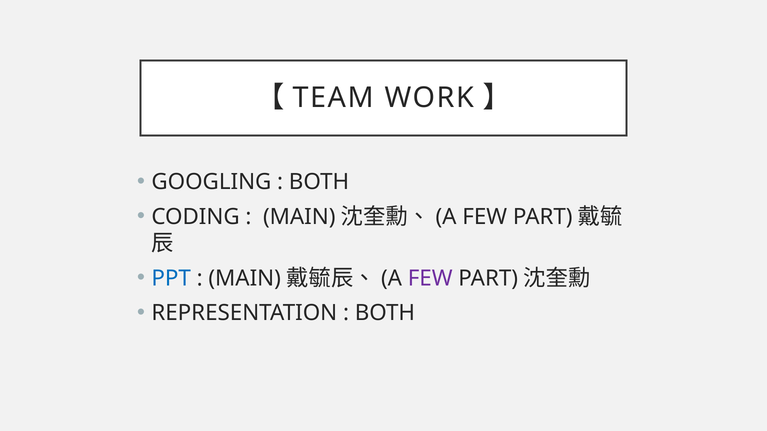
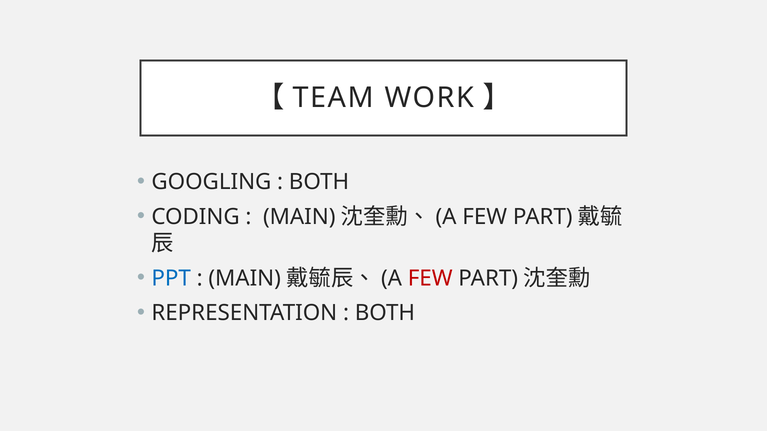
FEW at (430, 278) colour: purple -> red
